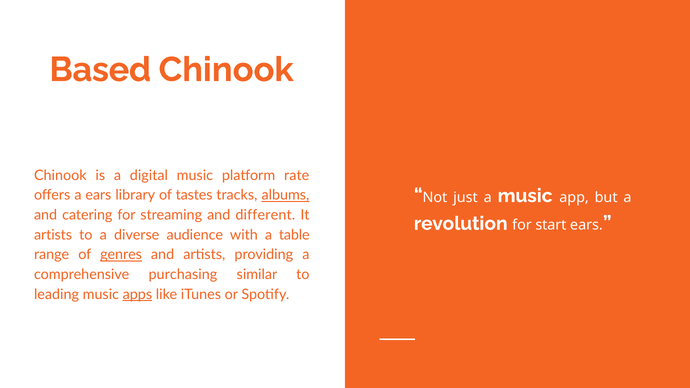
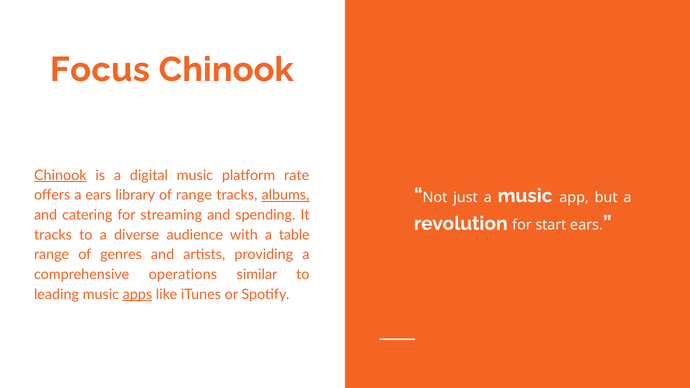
Based: Based -> Focus
Chinook at (60, 175) underline: none -> present
of tastes: tastes -> range
different: different -> spending
artists at (53, 235): artists -> tracks
genres underline: present -> none
purchasing: purchasing -> operations
